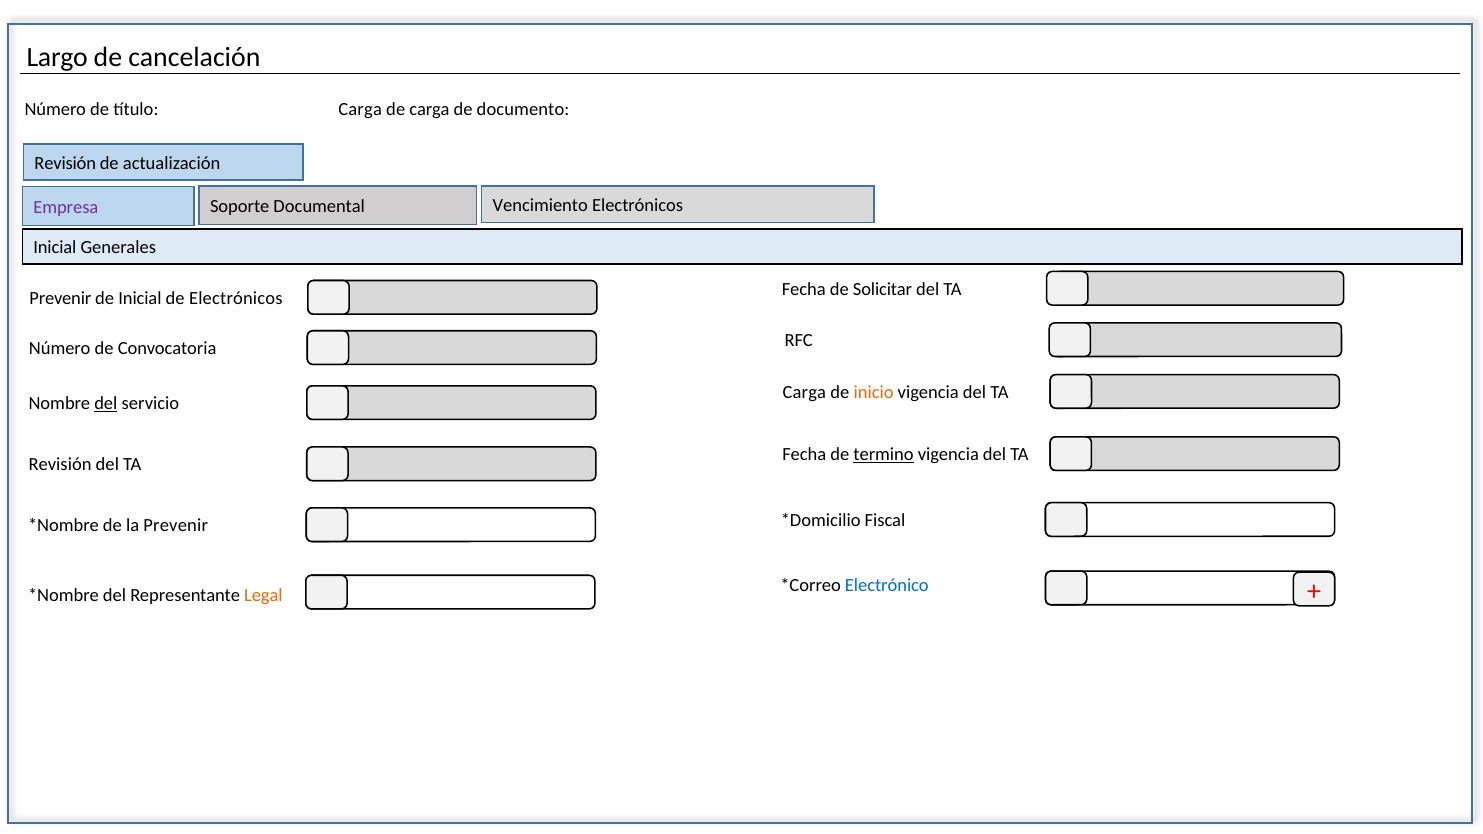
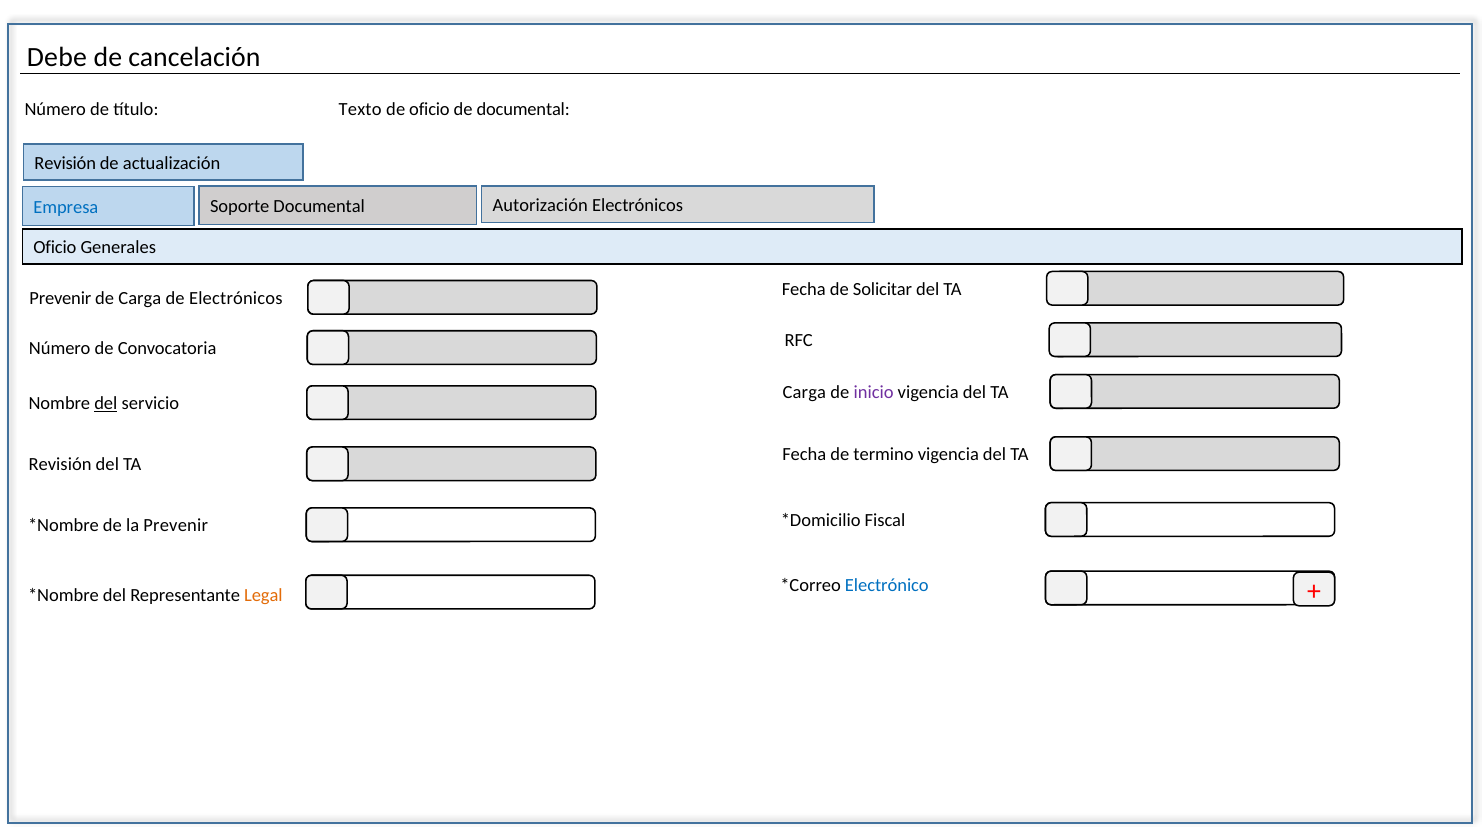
Largo: Largo -> Debe
título Carga: Carga -> Texto
de carga: carga -> oficio
de documento: documento -> documental
Empresa colour: purple -> blue
Vencimiento: Vencimiento -> Autorización
Inicial at (55, 248): Inicial -> Oficio
de Inicial: Inicial -> Carga
inicio colour: orange -> purple
termino underline: present -> none
